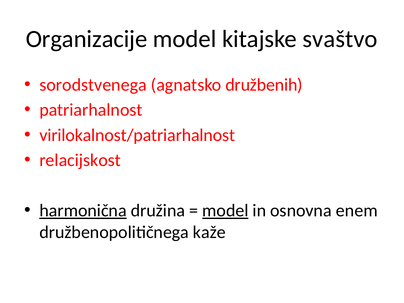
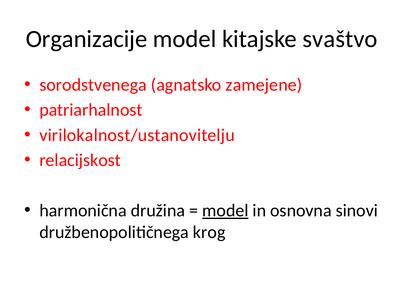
družbenih: družbenih -> zamejene
virilokalnost/patriarhalnost: virilokalnost/patriarhalnost -> virilokalnost/ustanovitelju
harmonična underline: present -> none
enem: enem -> sinovi
kaže: kaže -> krog
